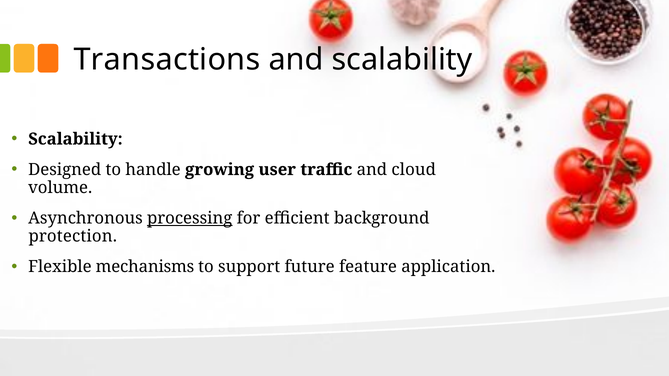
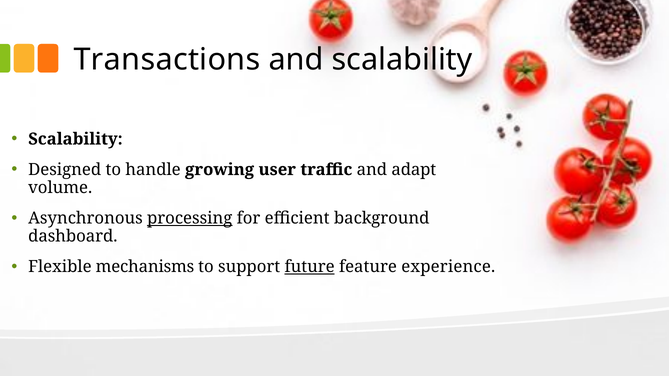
cloud: cloud -> adapt
protection: protection -> dashboard
future underline: none -> present
application: application -> experience
